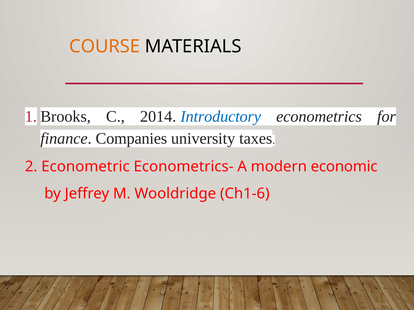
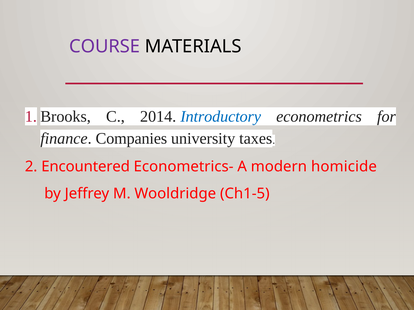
COURSE colour: orange -> purple
Econometric: Econometric -> Encountered
economic: economic -> homicide
Ch1-6: Ch1-6 -> Ch1-5
